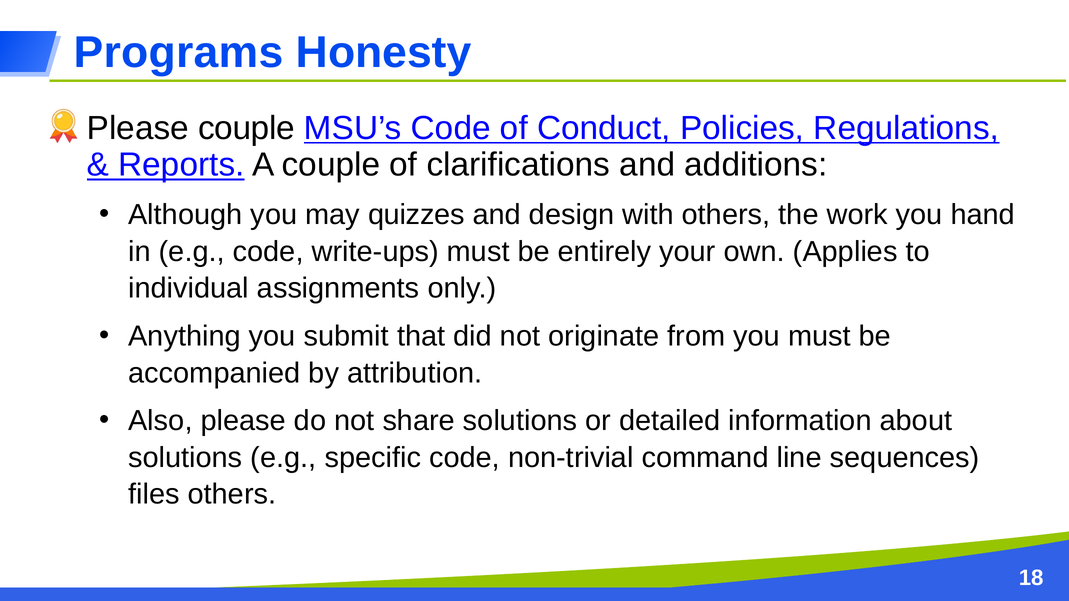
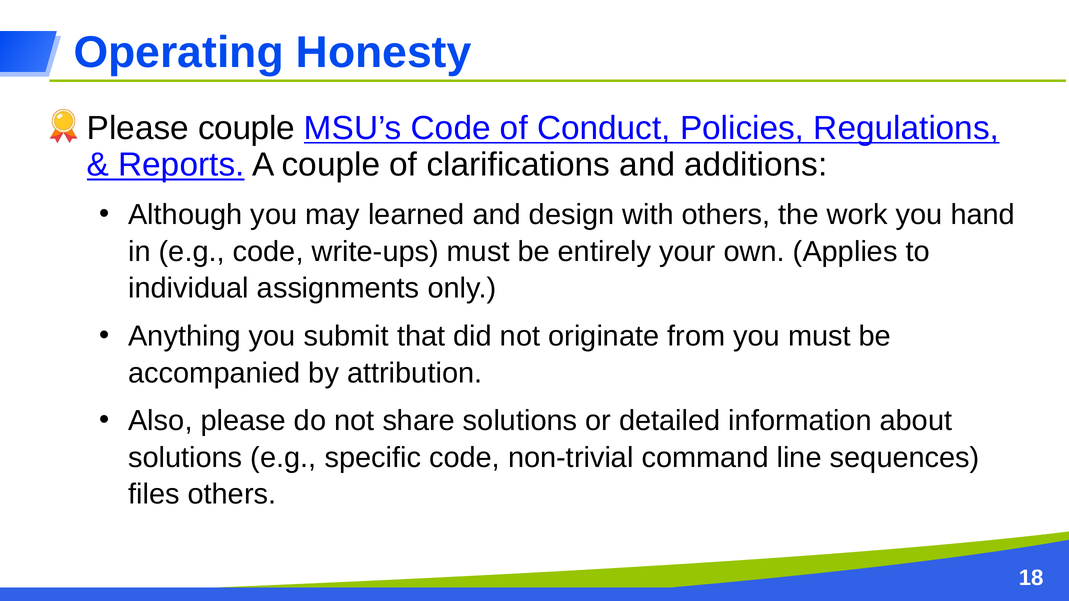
Programs: Programs -> Operating
quizzes: quizzes -> learned
